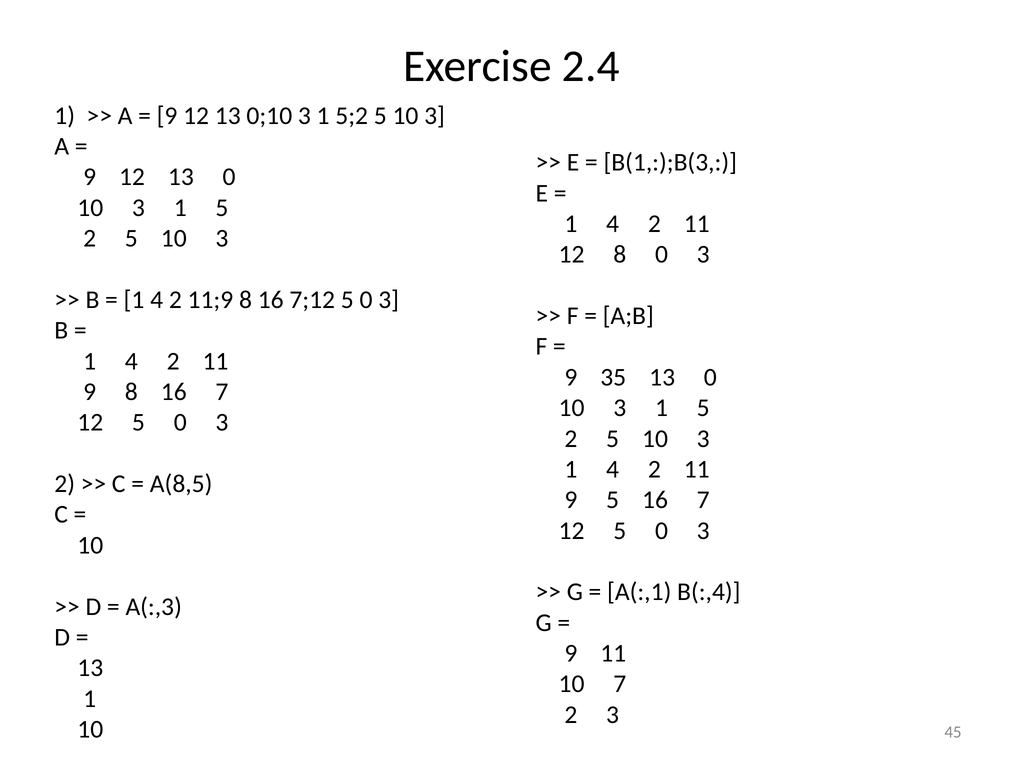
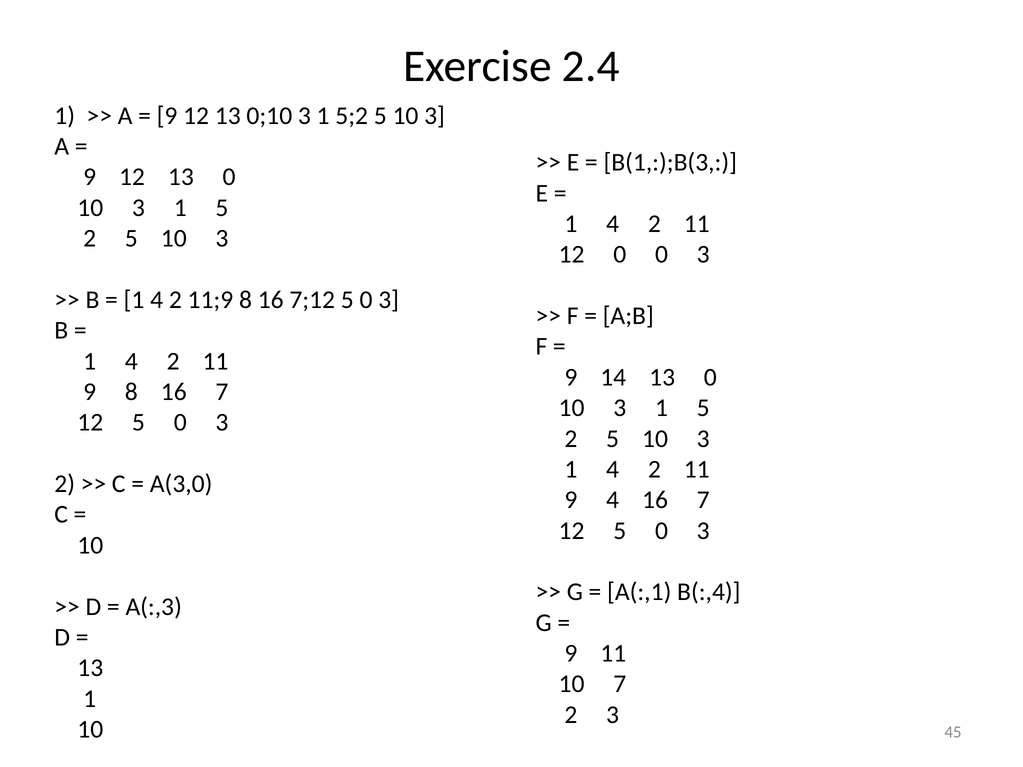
12 8: 8 -> 0
35: 35 -> 14
A(8,5: A(8,5 -> A(3,0
9 5: 5 -> 4
